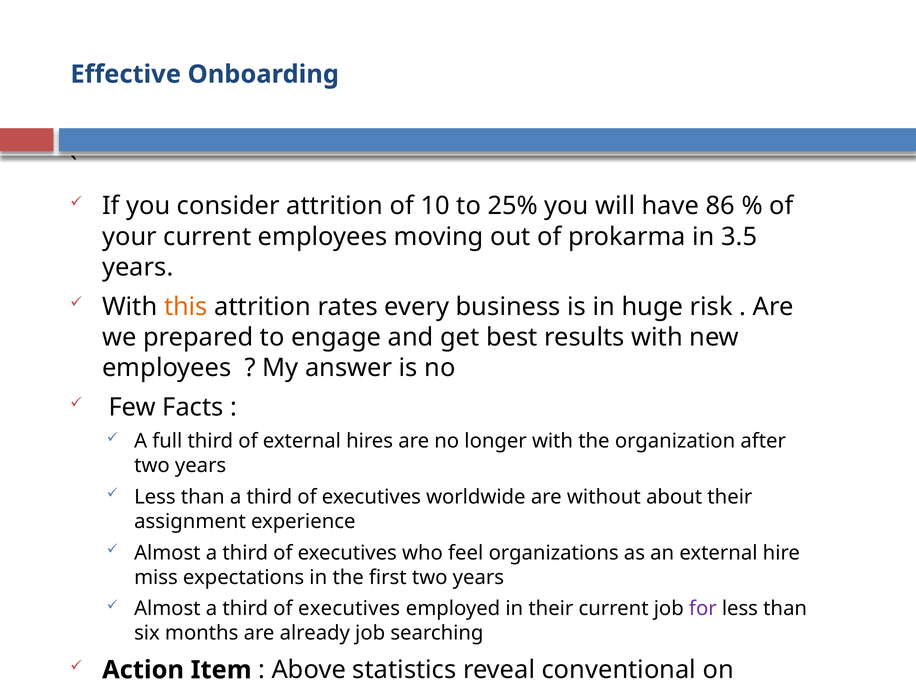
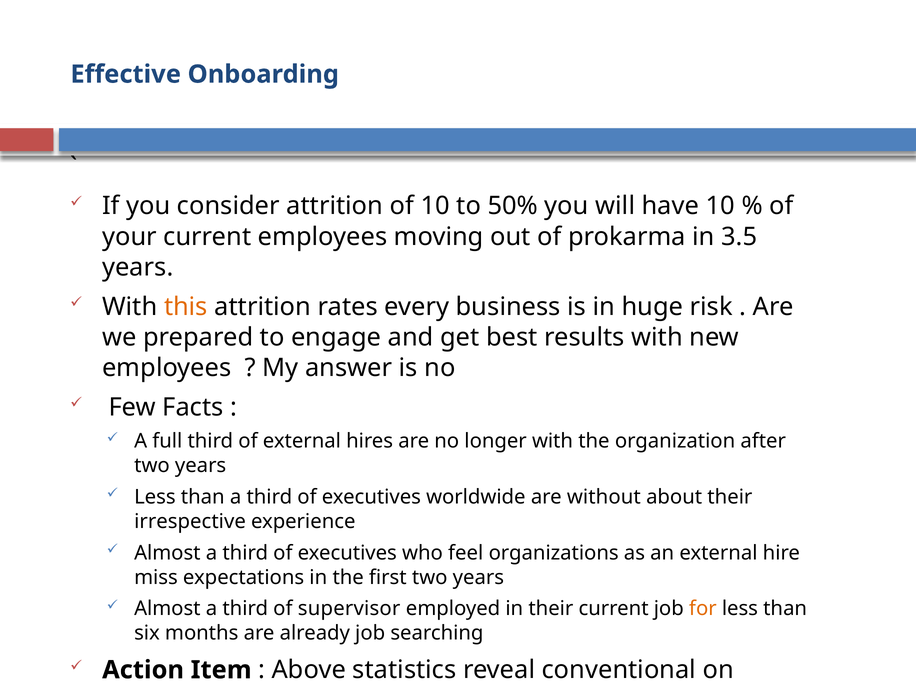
25%: 25% -> 50%
have 86: 86 -> 10
assignment: assignment -> irrespective
executives at (349, 609): executives -> supervisor
for colour: purple -> orange
